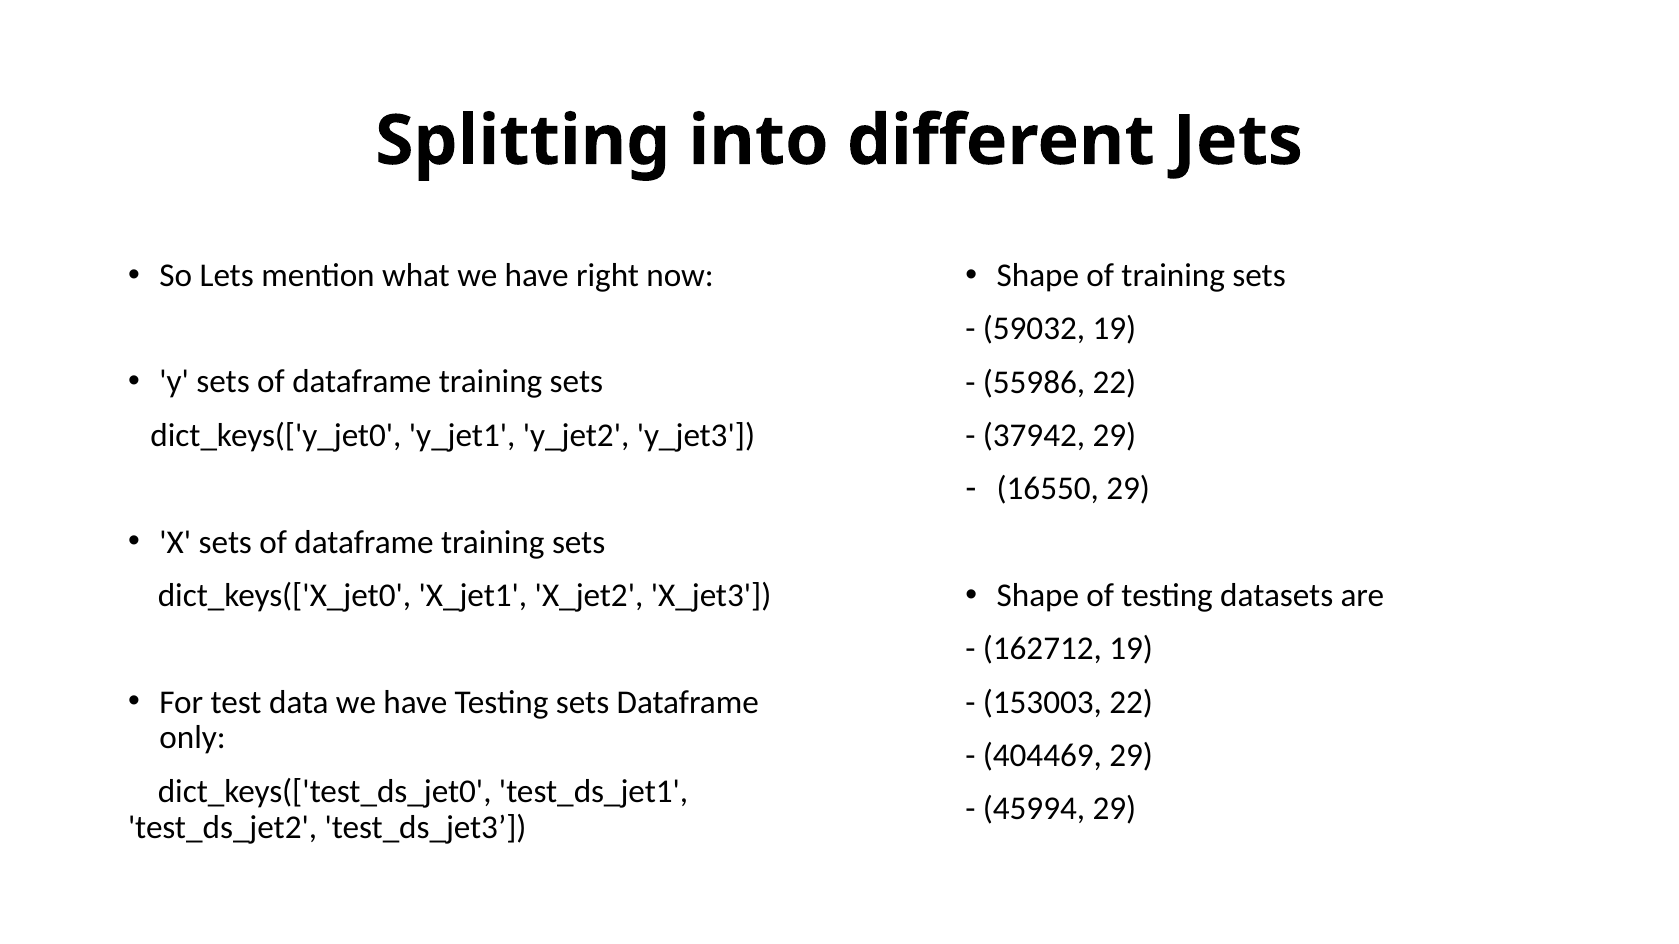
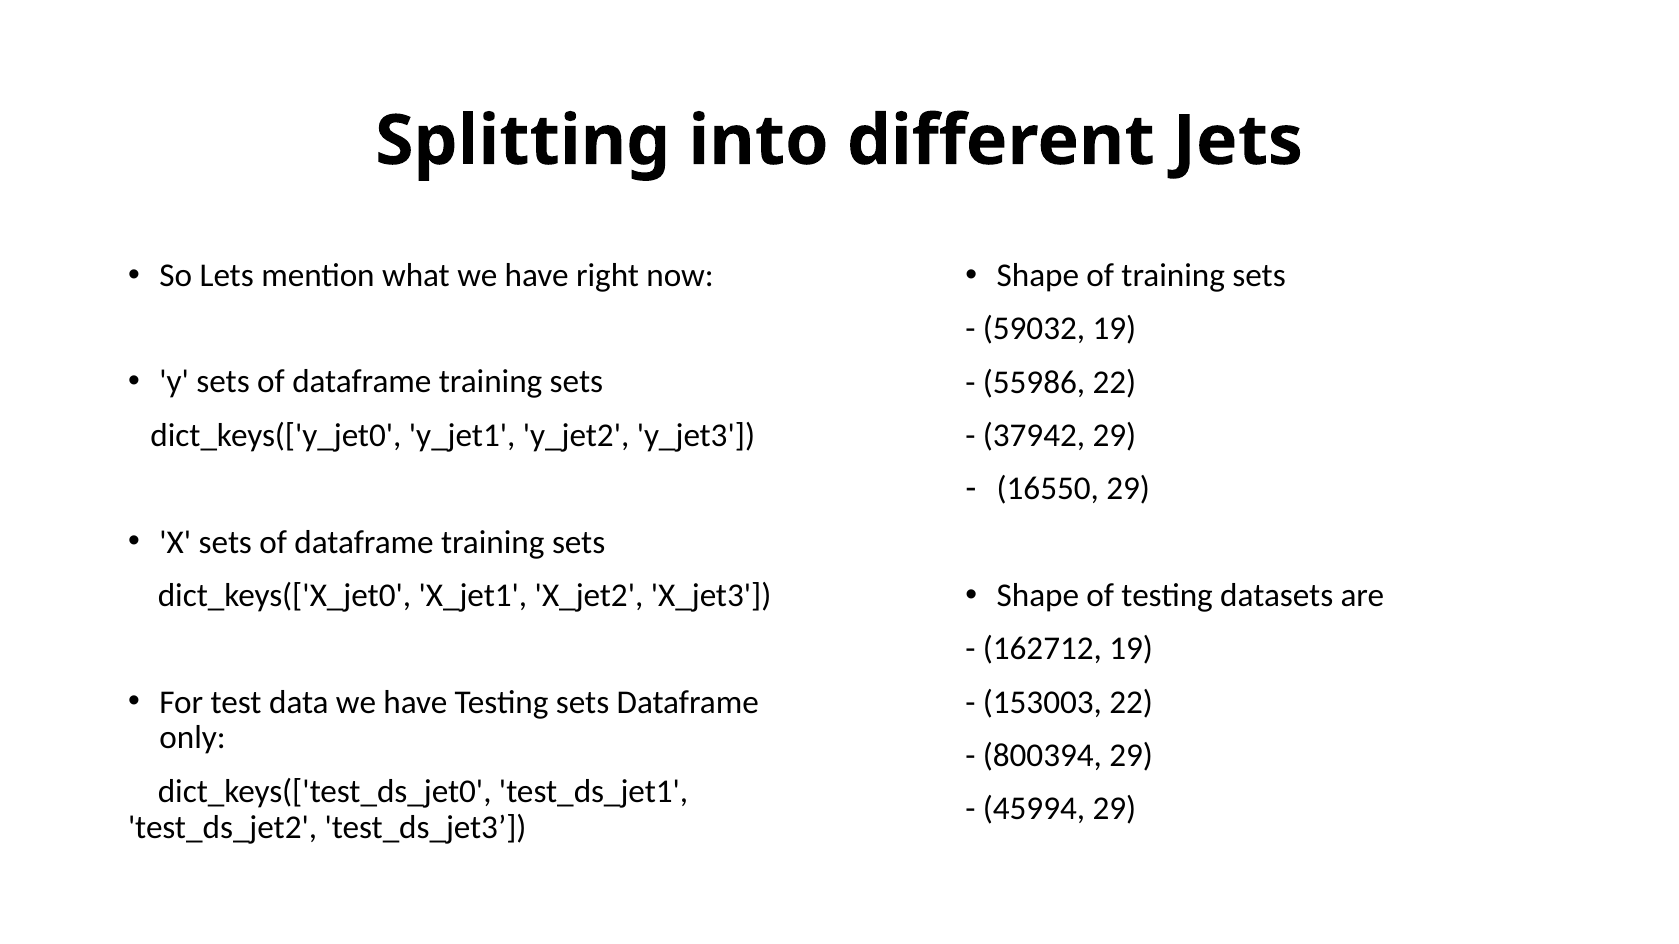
404469: 404469 -> 800394
